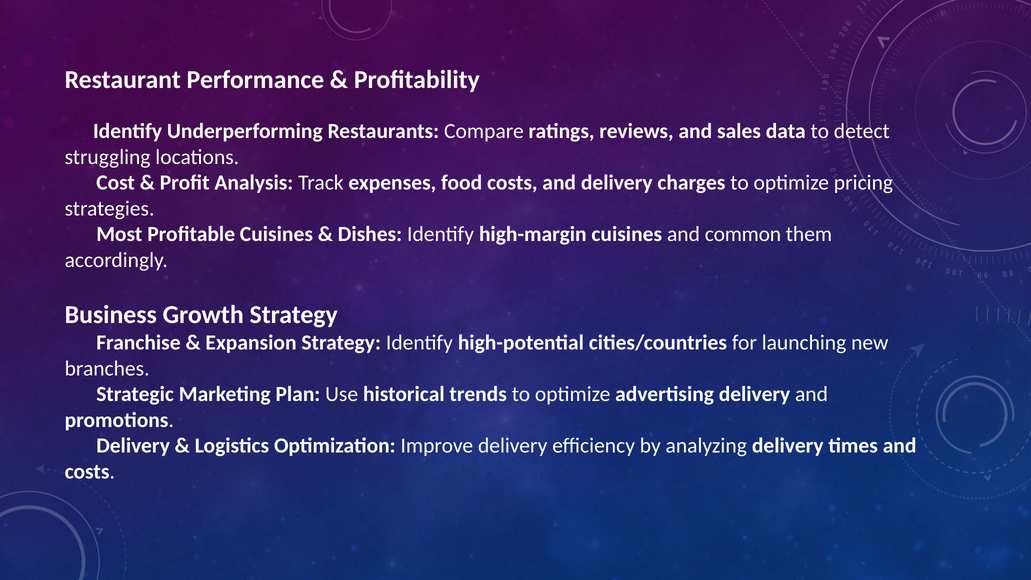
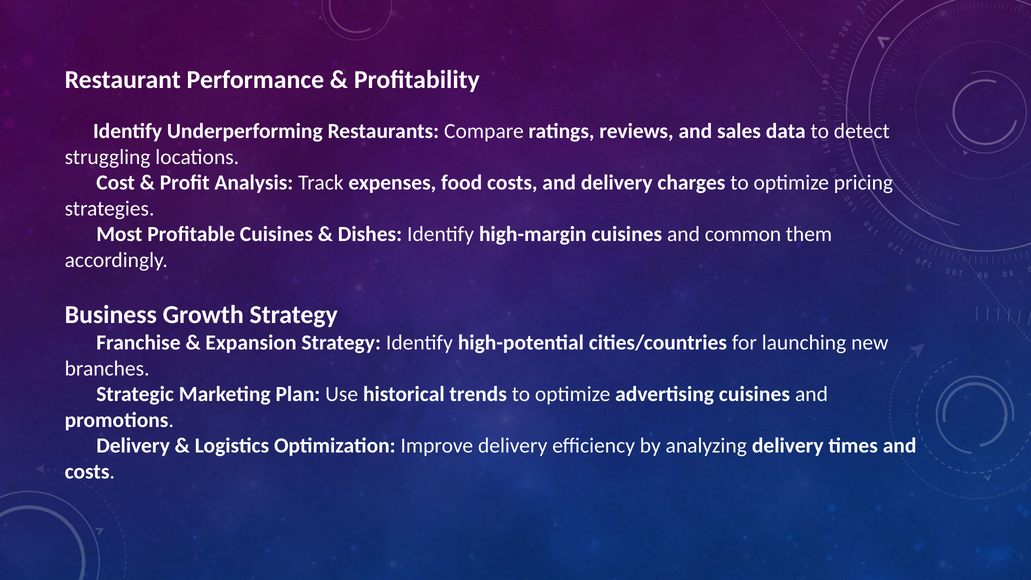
advertising delivery: delivery -> cuisines
